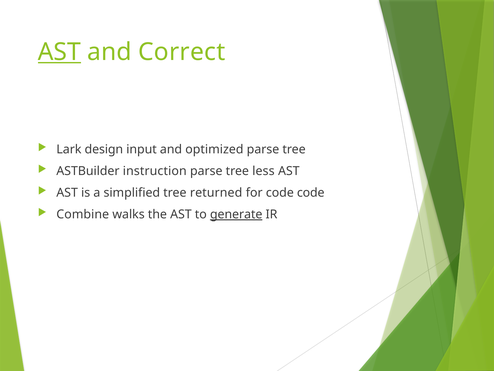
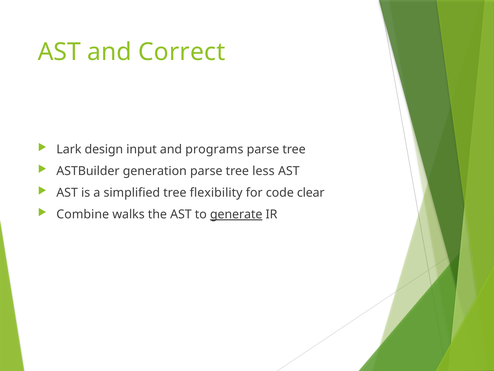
AST at (59, 52) underline: present -> none
optimized: optimized -> programs
instruction: instruction -> generation
returned: returned -> flexibility
code code: code -> clear
